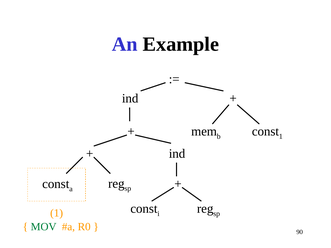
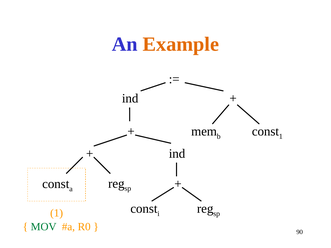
Example colour: black -> orange
